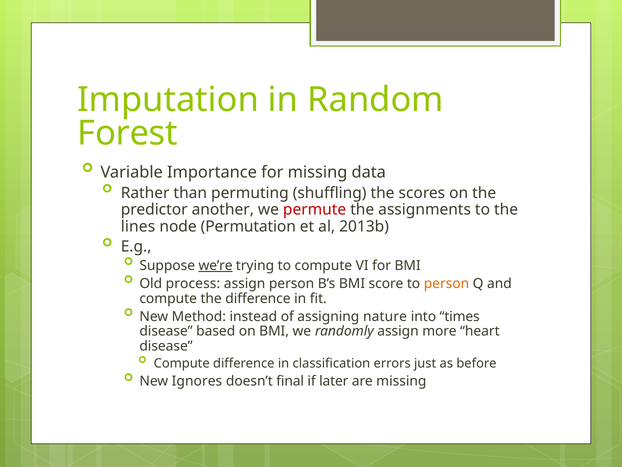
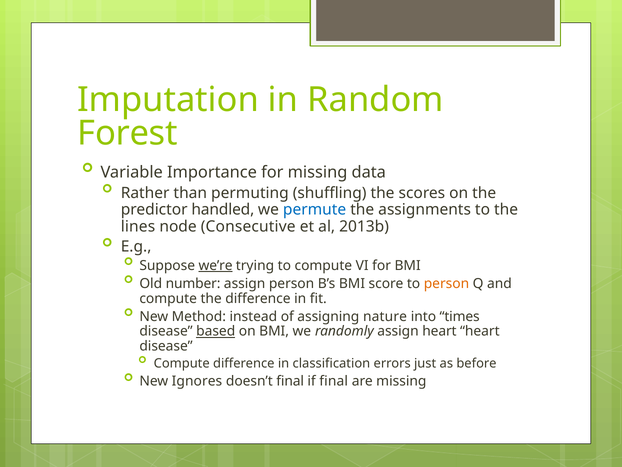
another: another -> handled
permute colour: red -> blue
Permutation: Permutation -> Consecutive
process: process -> number
based underline: none -> present
assign more: more -> heart
if later: later -> final
